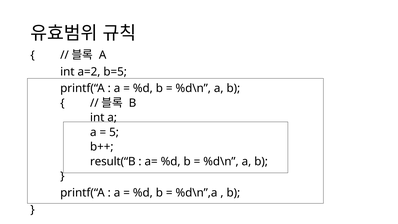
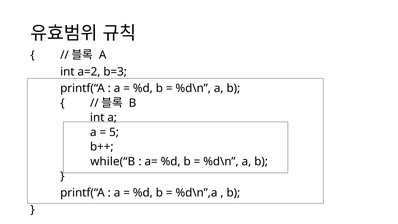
b=5: b=5 -> b=3
result(“B: result(“B -> while(“B
